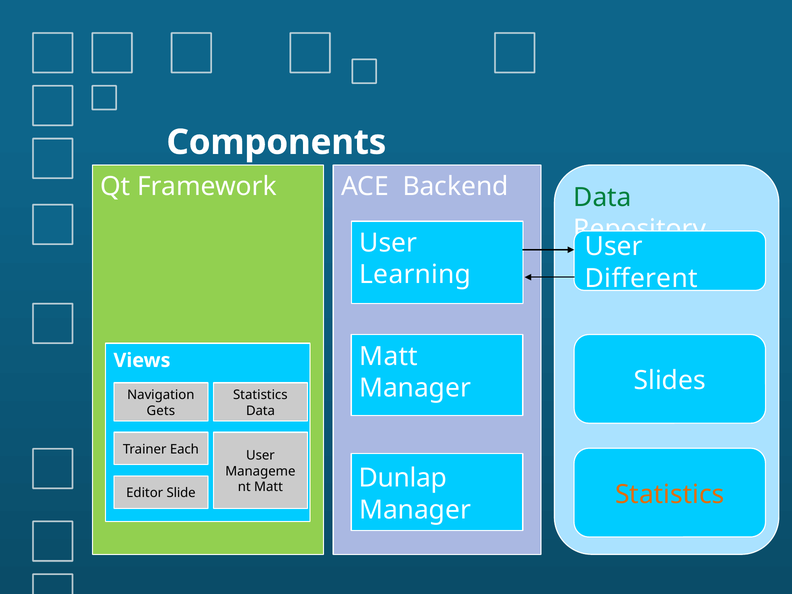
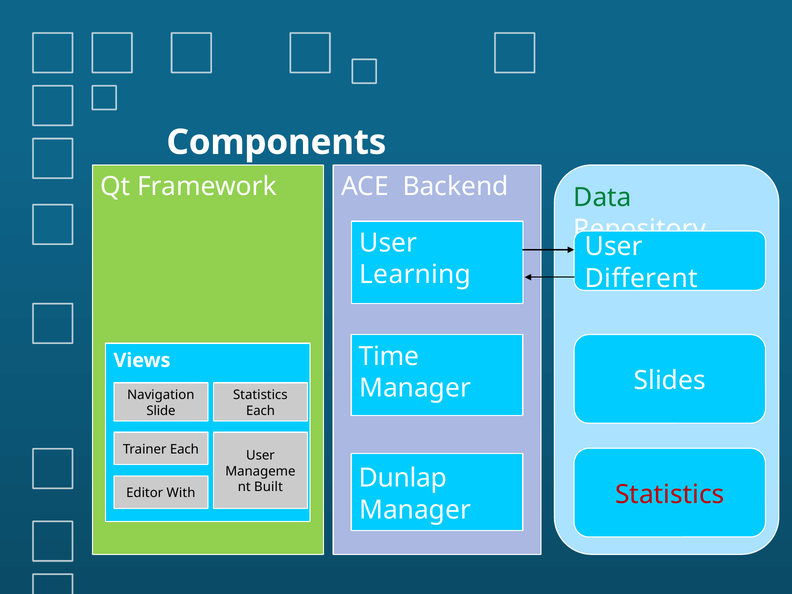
Matt at (389, 356): Matt -> Time
Gets: Gets -> Slide
Data at (260, 411): Data -> Each
Matt at (269, 487): Matt -> Built
Statistics at (670, 494) colour: orange -> red
Slide: Slide -> With
